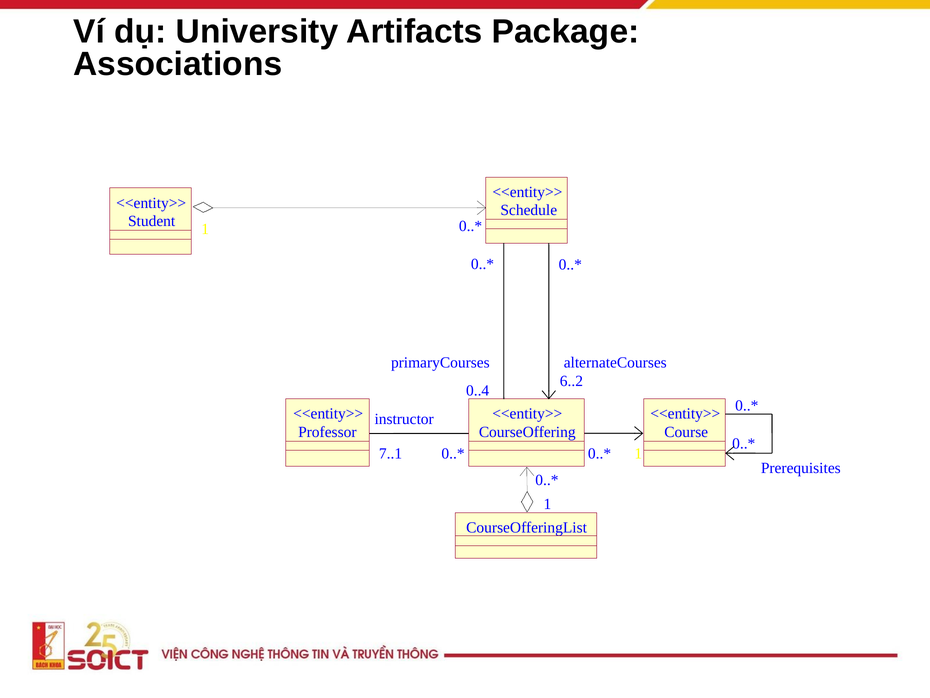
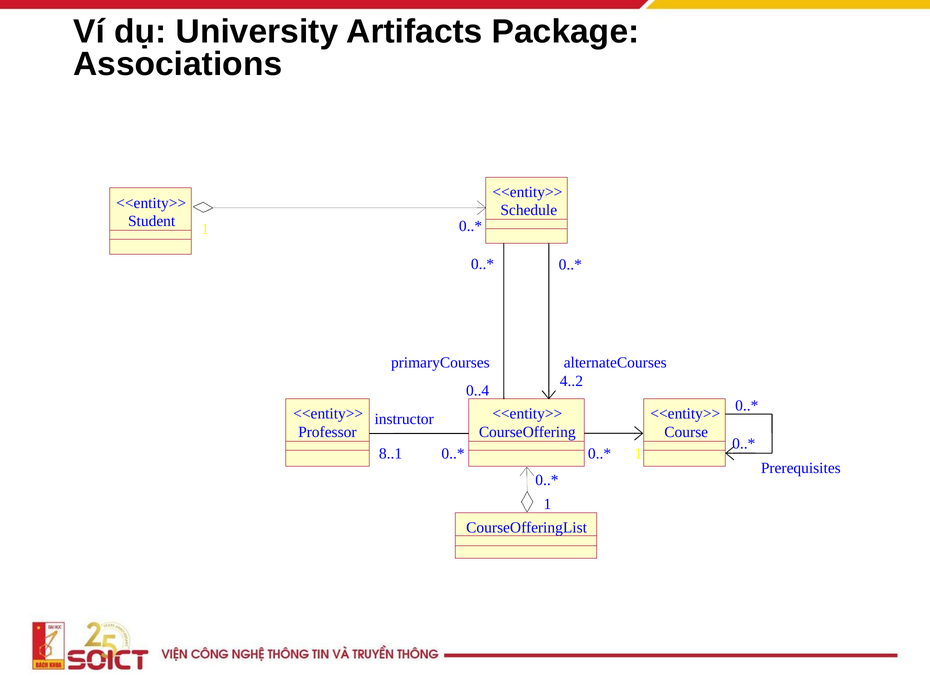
6..2: 6..2 -> 4..2
7..1: 7..1 -> 8..1
